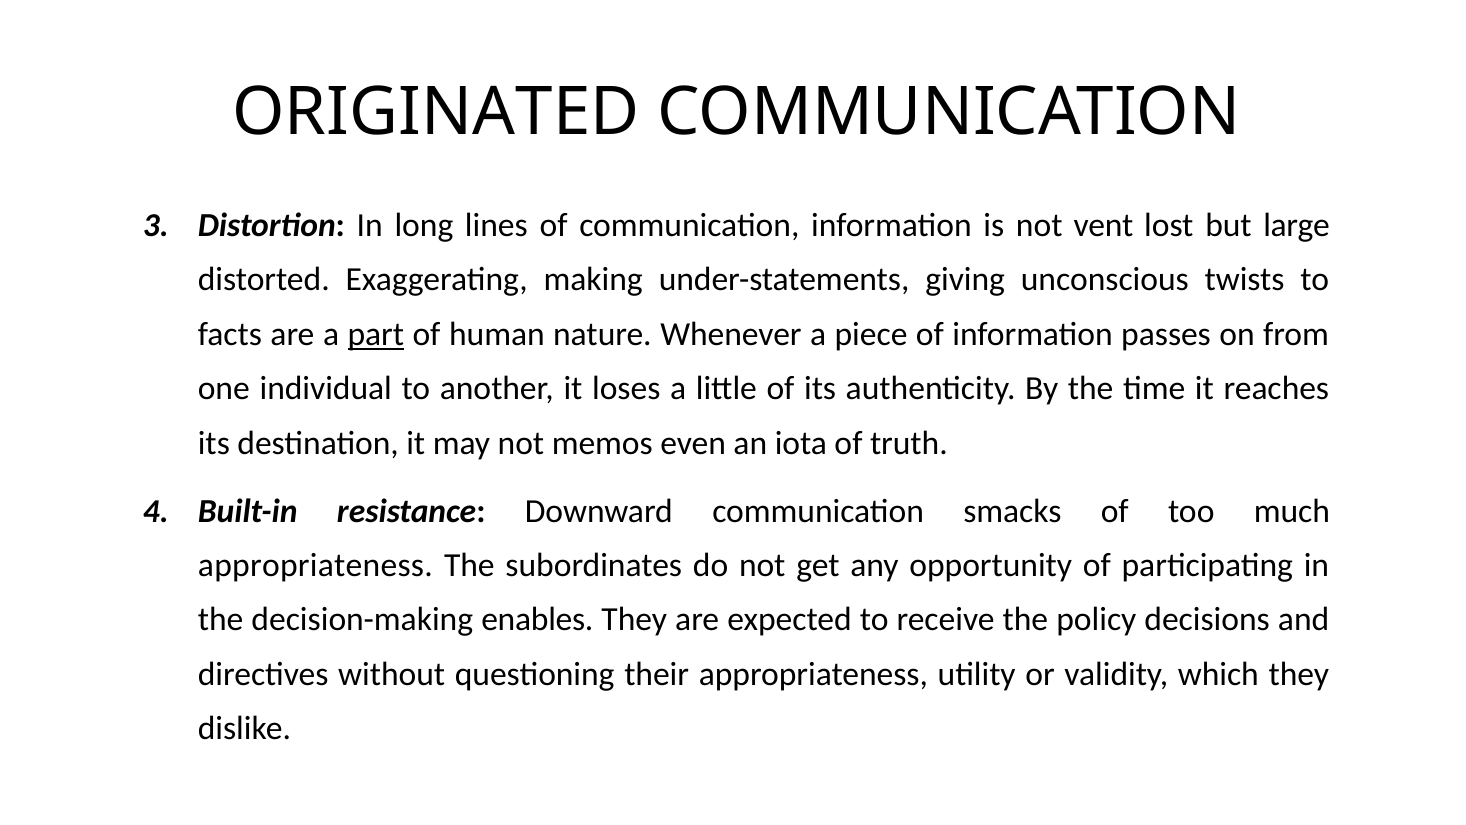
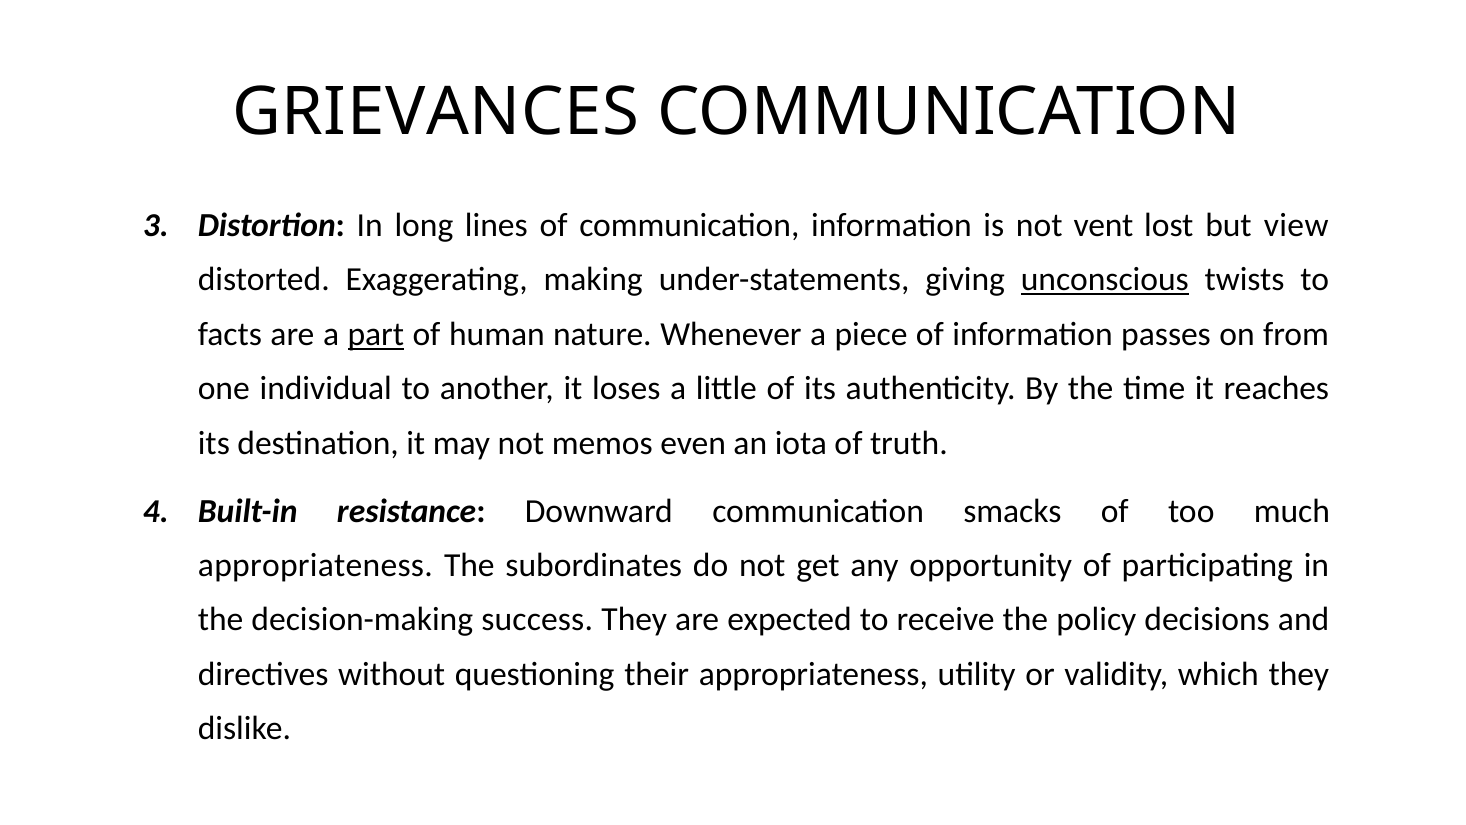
ORIGINATED: ORIGINATED -> GRIEVANCES
large: large -> view
unconscious underline: none -> present
enables: enables -> success
